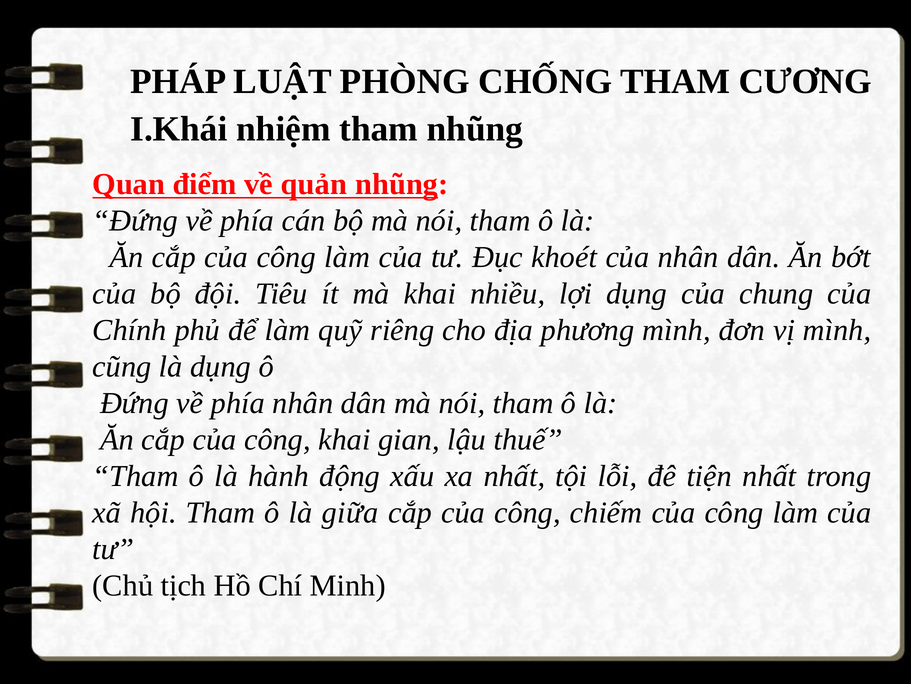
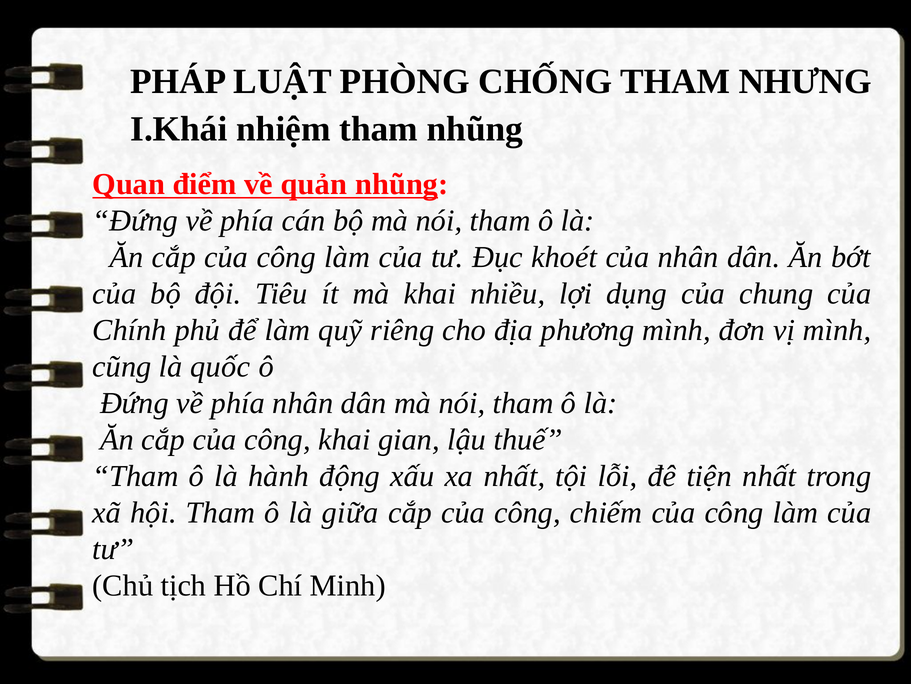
CƯƠNG: CƯƠNG -> NHƯNG
là dụng: dụng -> quốc
